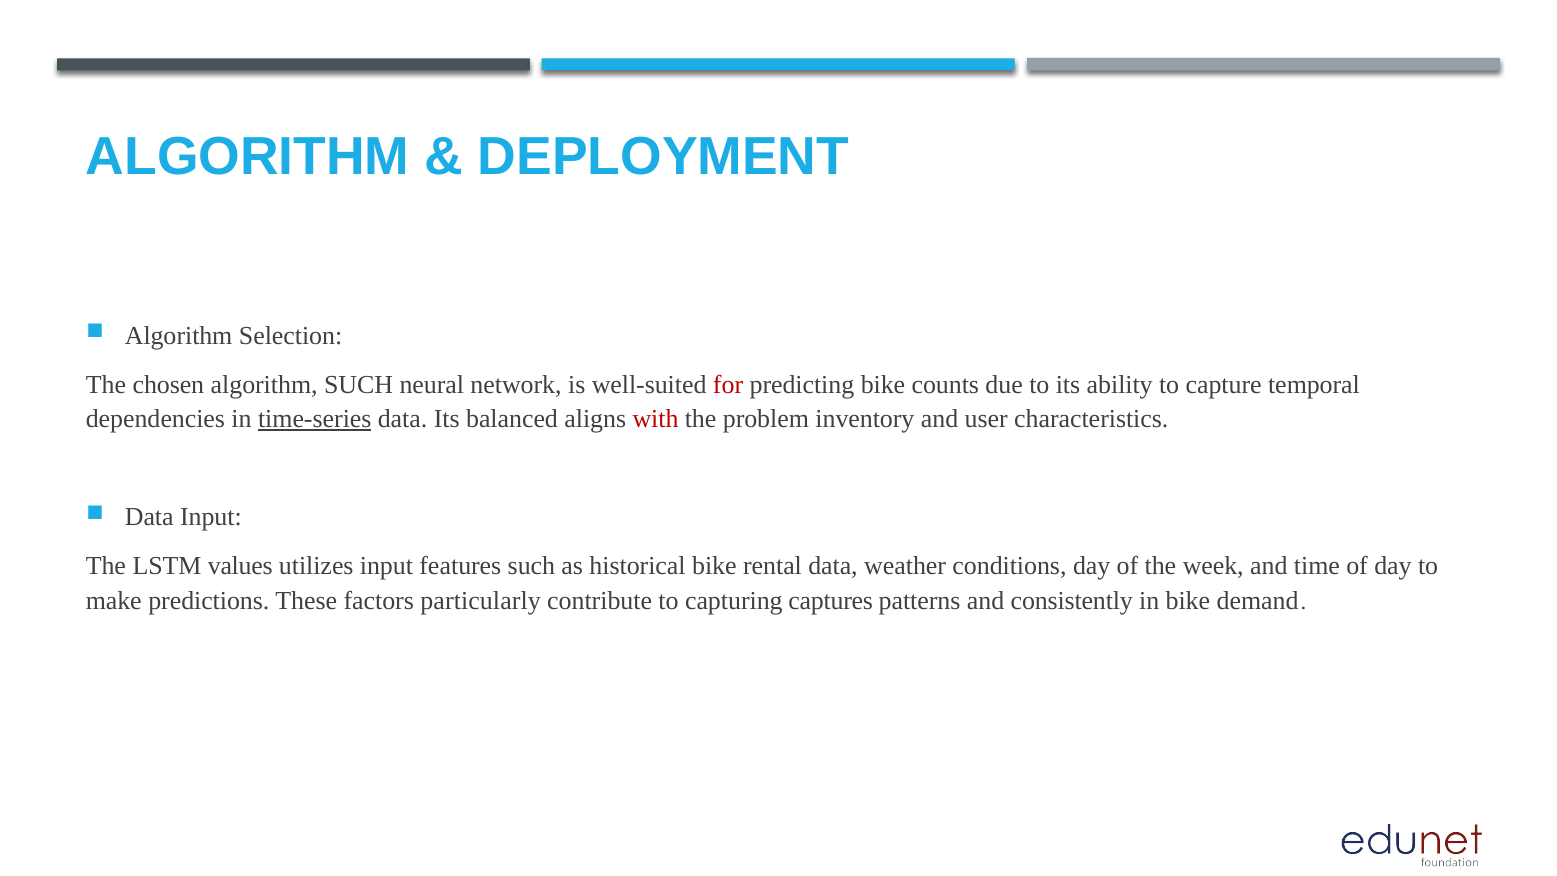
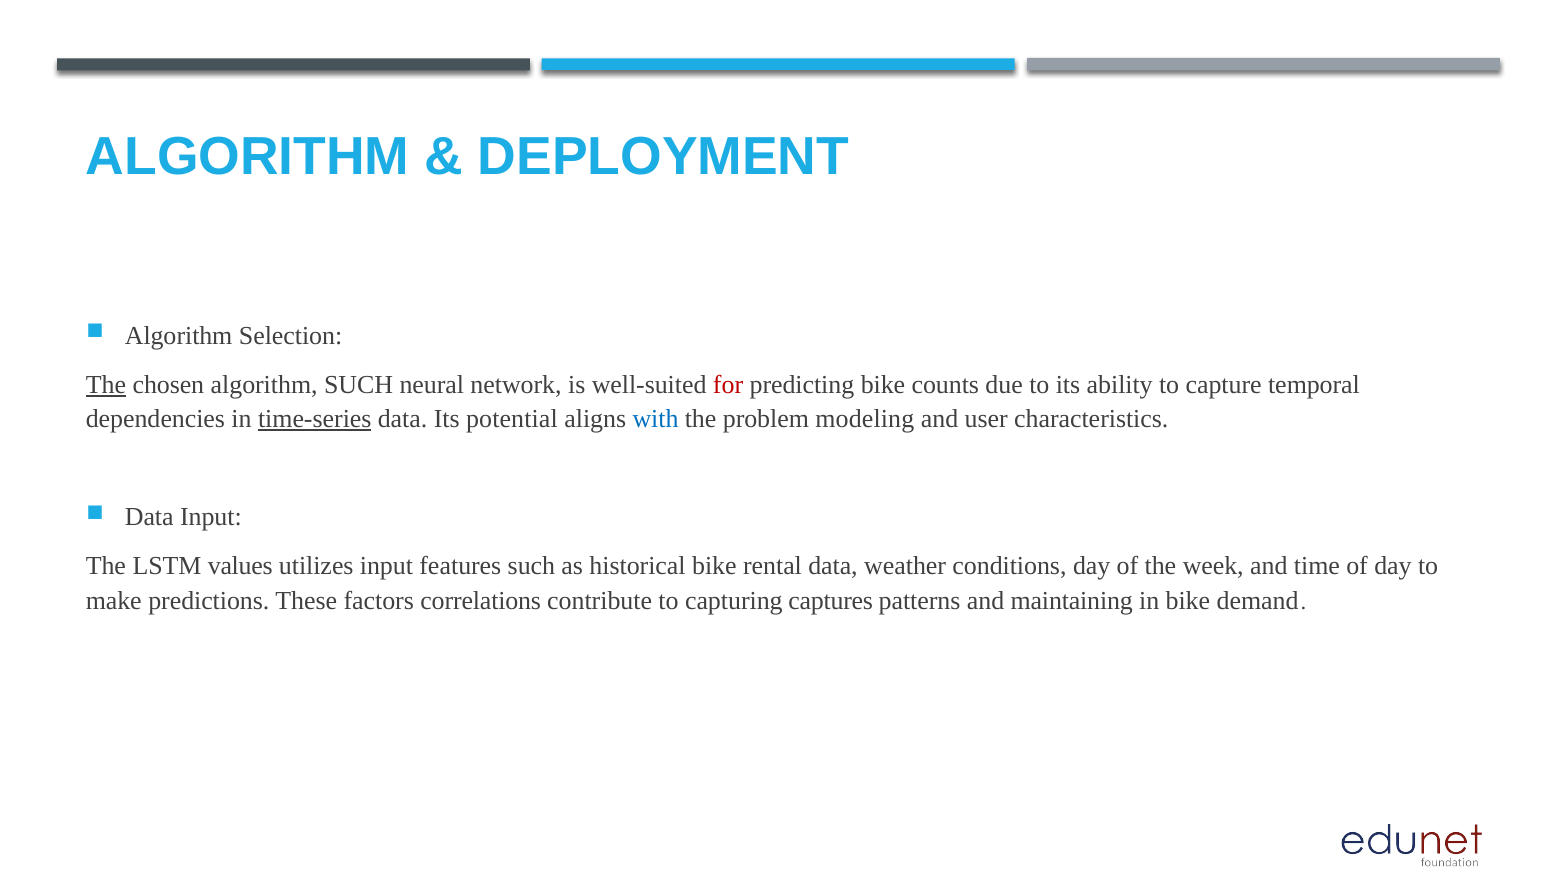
The at (106, 385) underline: none -> present
balanced: balanced -> potential
with colour: red -> blue
inventory: inventory -> modeling
particularly: particularly -> correlations
consistently: consistently -> maintaining
